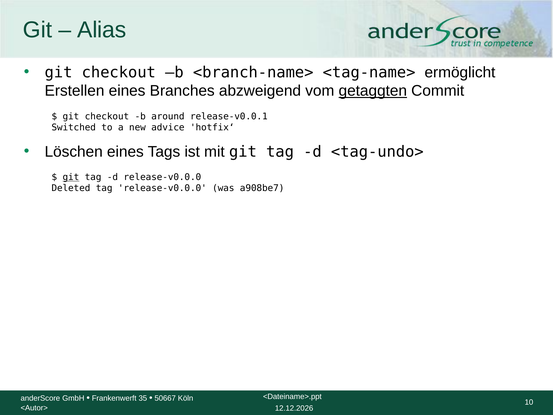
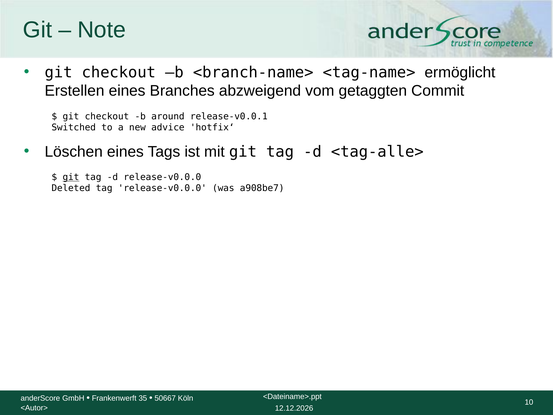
Alias: Alias -> Note
getaggten underline: present -> none
<tag-undo>: <tag-undo> -> <tag-alle>
